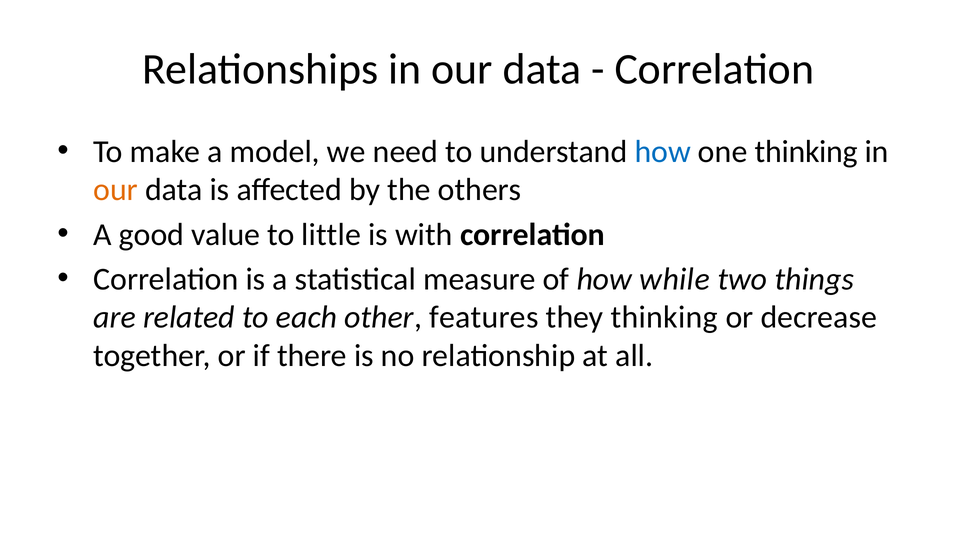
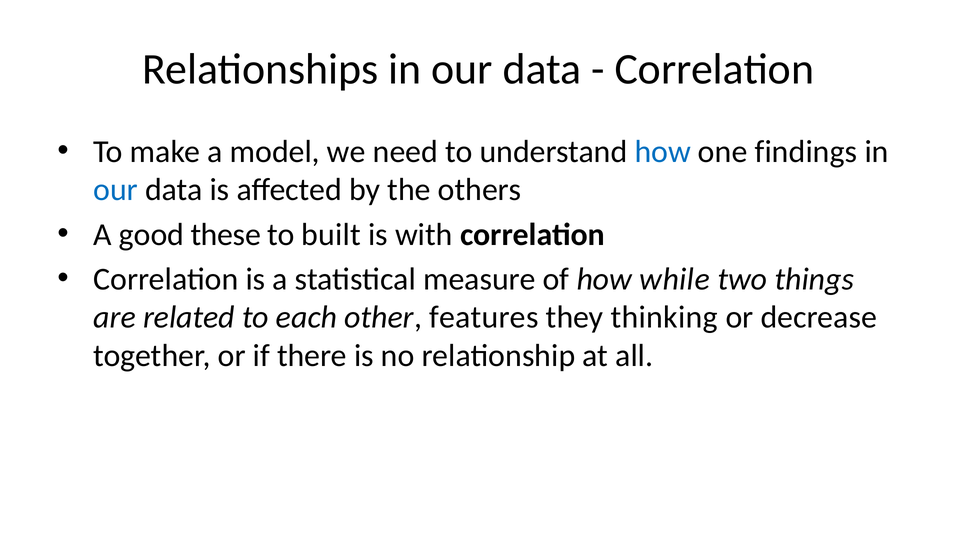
one thinking: thinking -> findings
our at (116, 190) colour: orange -> blue
value: value -> these
little: little -> built
